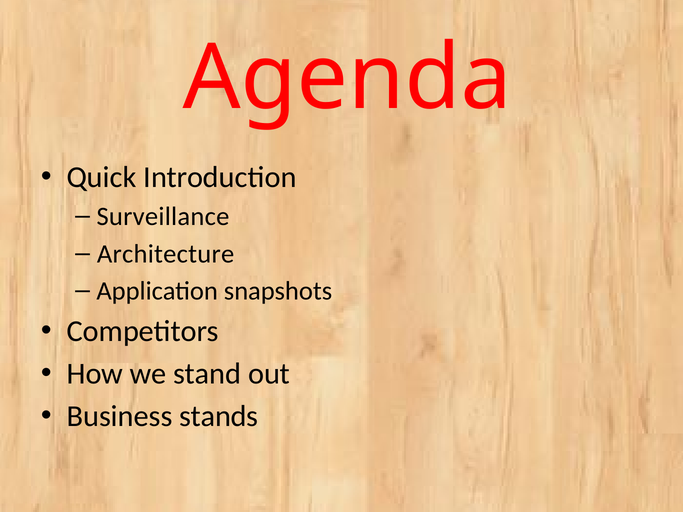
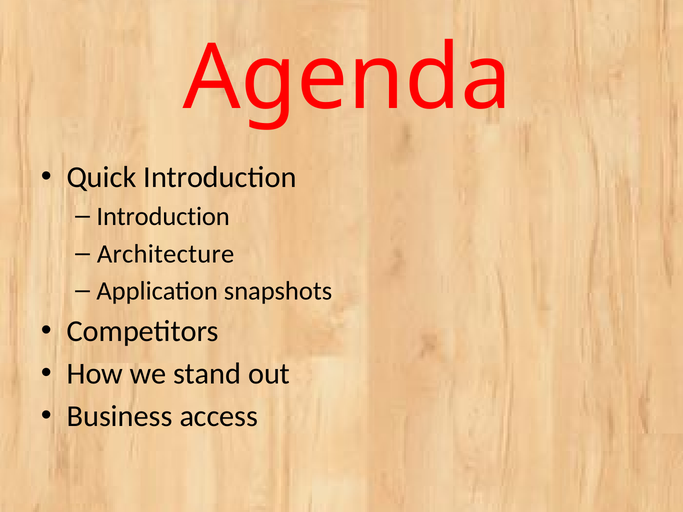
Surveillance at (163, 217): Surveillance -> Introduction
stands: stands -> access
